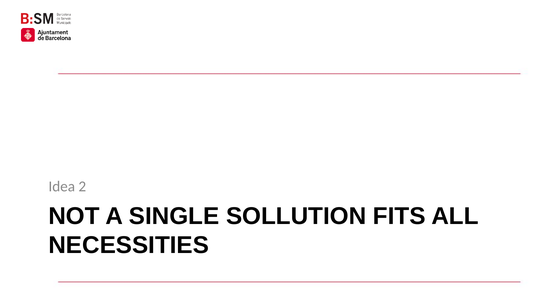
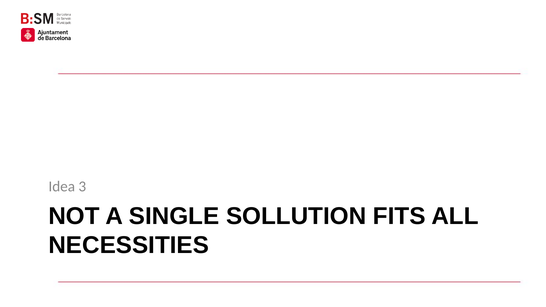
2: 2 -> 3
